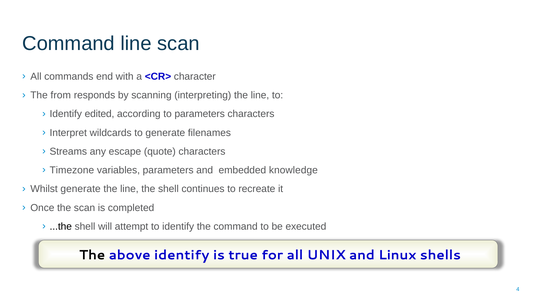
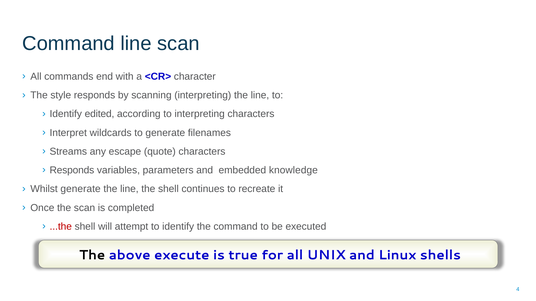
from: from -> style
to parameters: parameters -> interpreting
Timezone at (72, 171): Timezone -> Responds
...the colour: black -> red
above identify: identify -> execute
